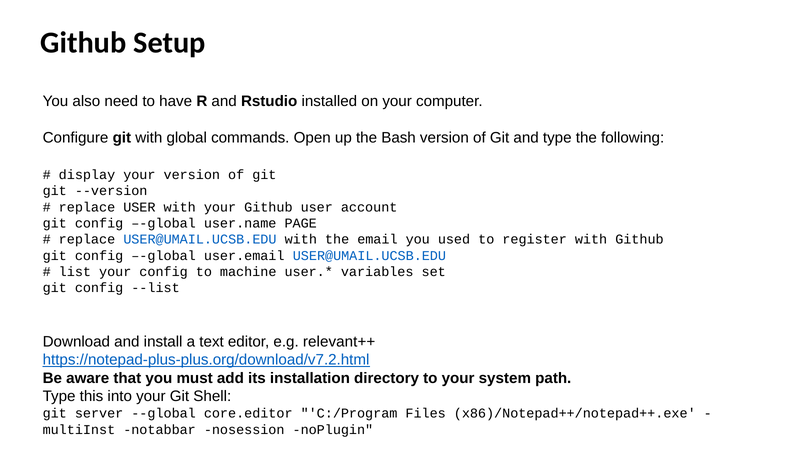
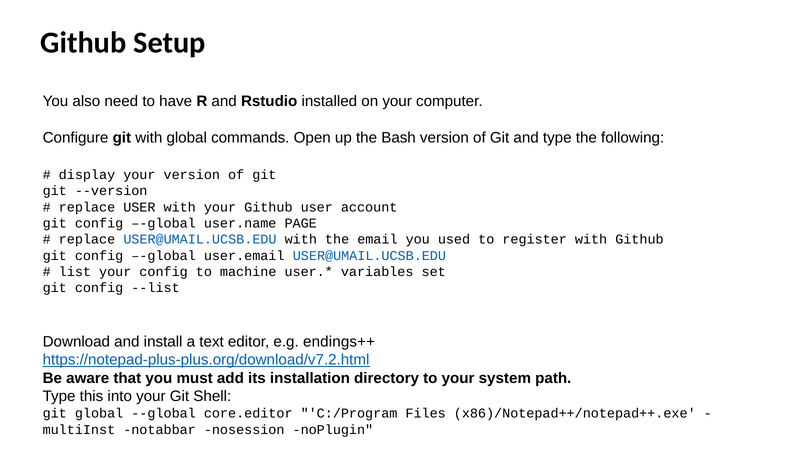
relevant++: relevant++ -> endings++
git server: server -> global
